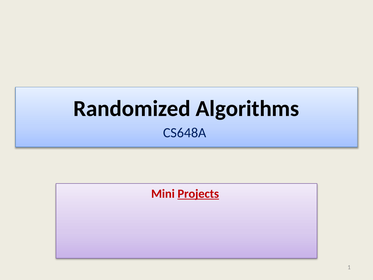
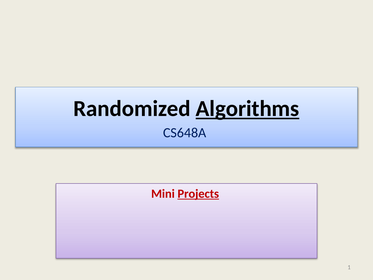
Algorithms underline: none -> present
